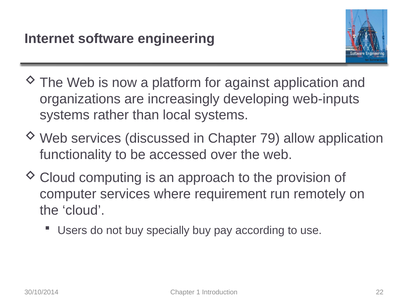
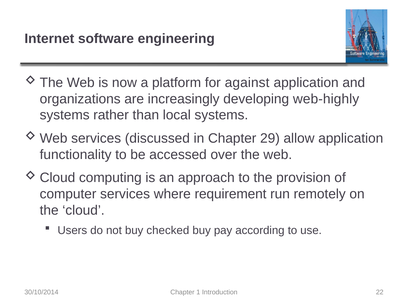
web-inputs: web-inputs -> web-highly
79: 79 -> 29
specially: specially -> checked
